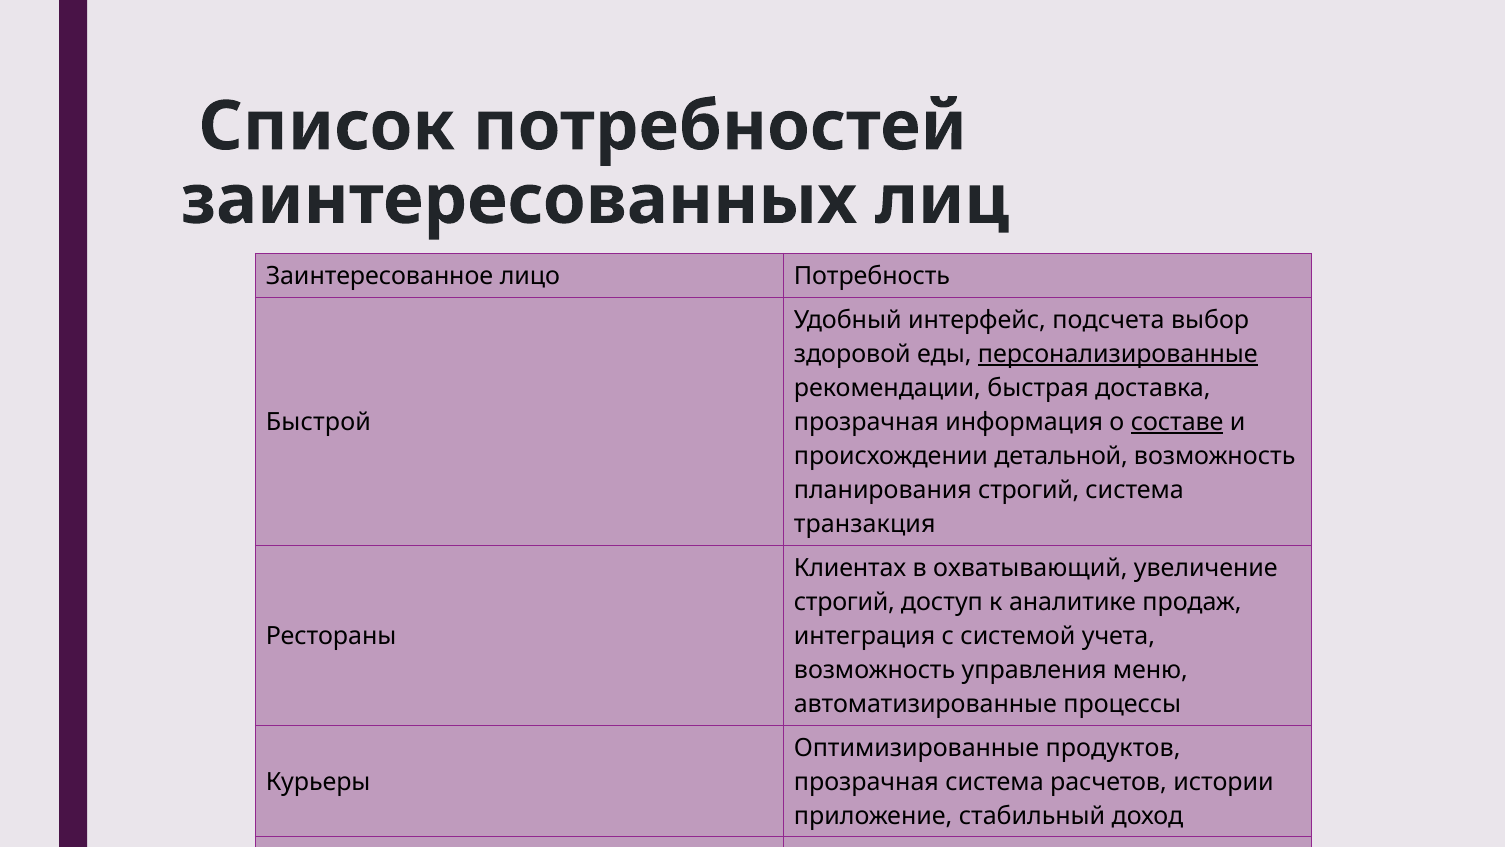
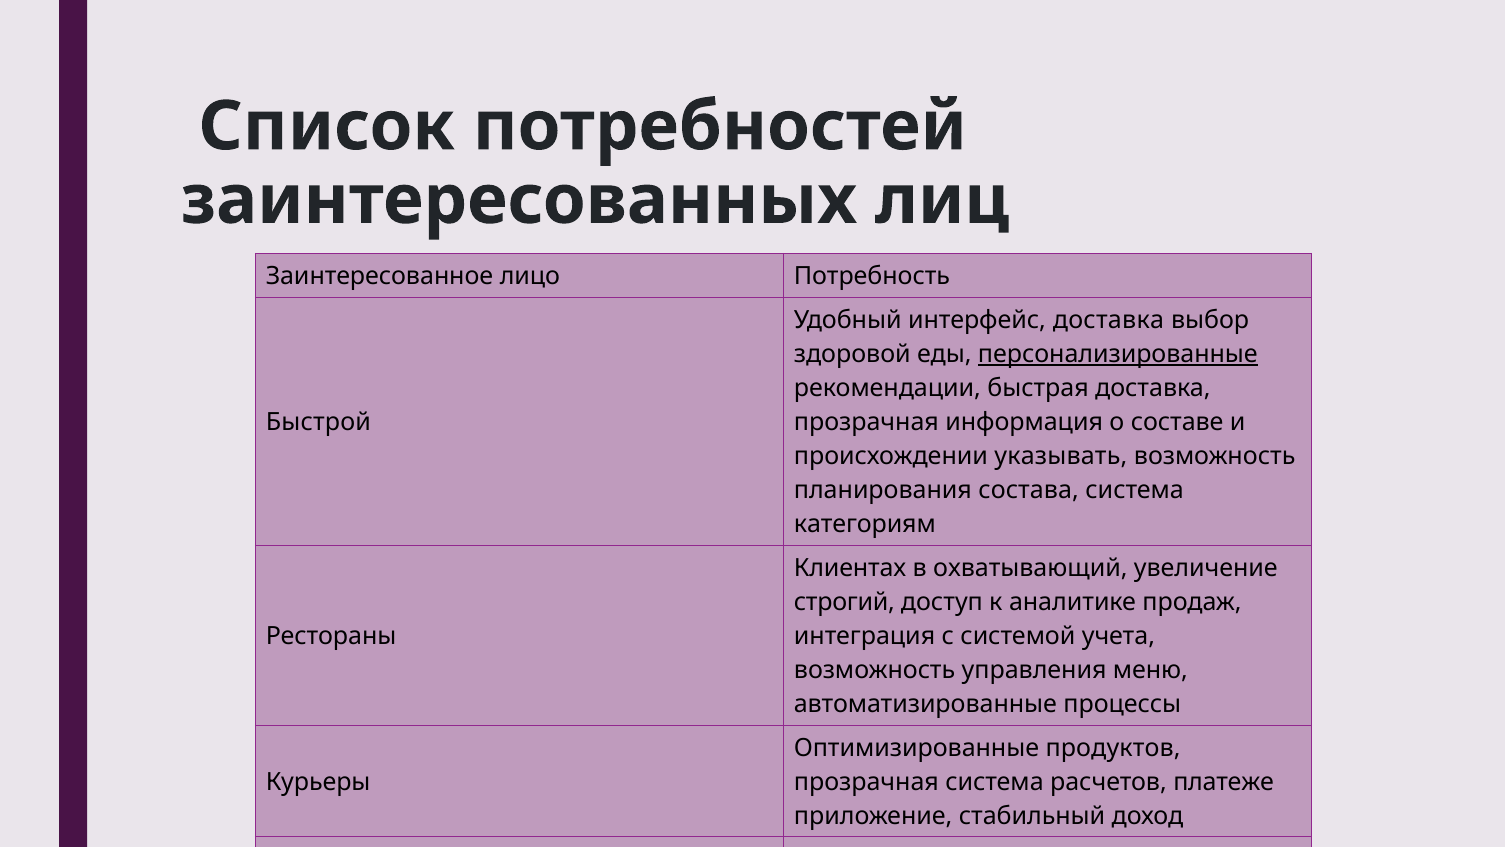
интерфейс подсчета: подсчета -> доставка
составе underline: present -> none
детальной: детальной -> указывать
планирования строгий: строгий -> состава
транзакция: транзакция -> категориям
истории: истории -> платеже
